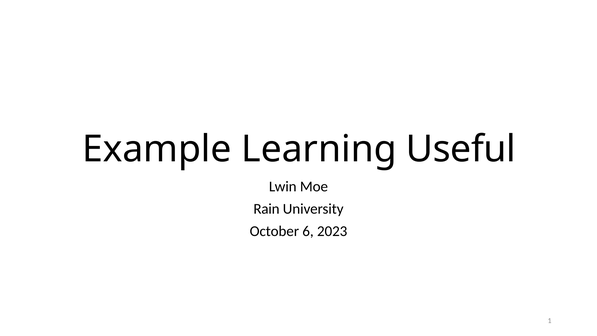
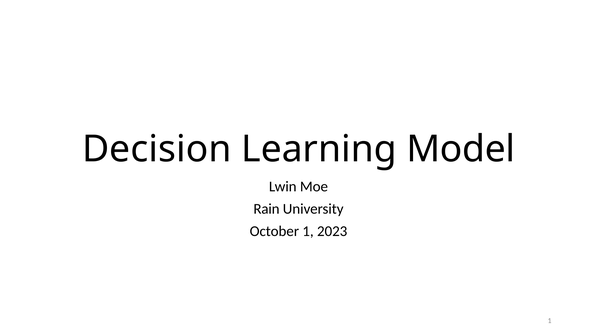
Example: Example -> Decision
Useful: Useful -> Model
October 6: 6 -> 1
